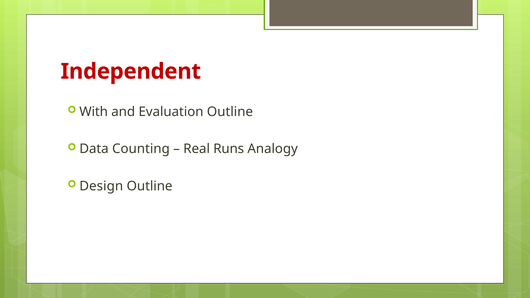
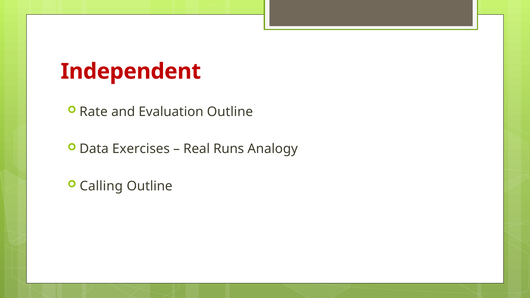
With: With -> Rate
Counting: Counting -> Exercises
Design: Design -> Calling
